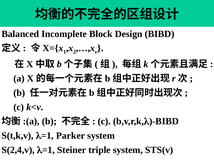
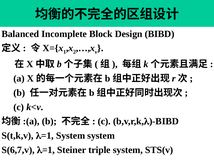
Parker at (71, 135): Parker -> System
S(2,4,v: S(2,4,v -> S(6,7,v
